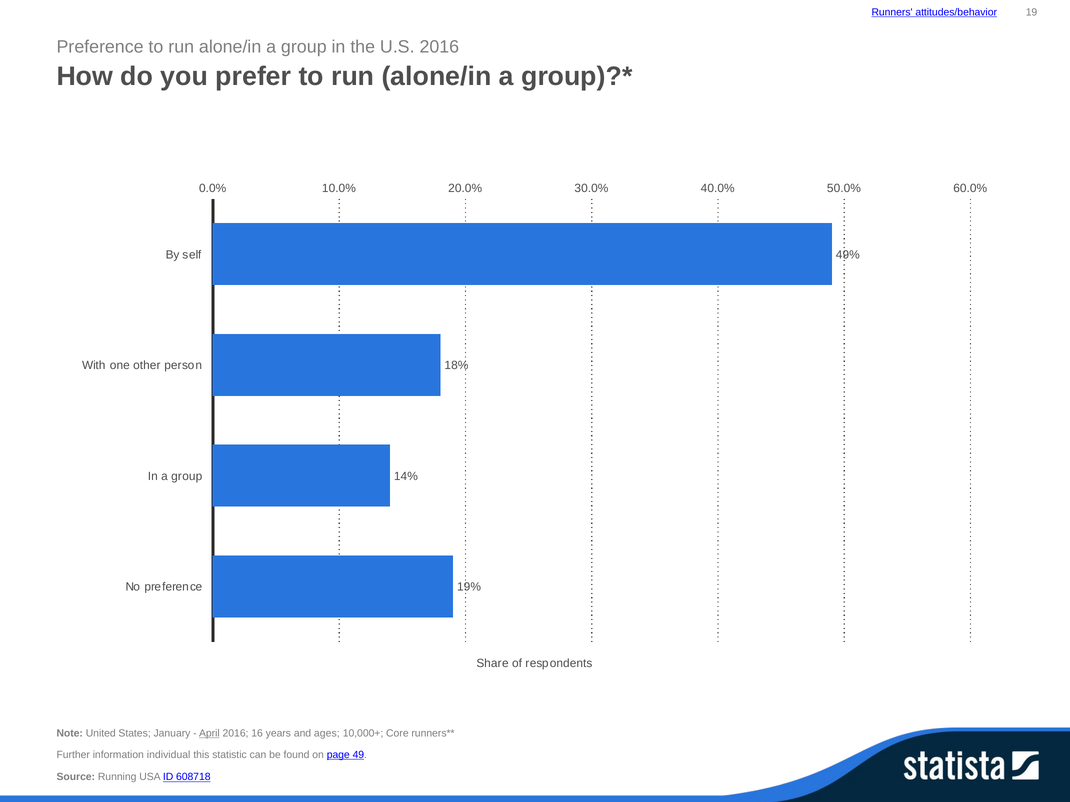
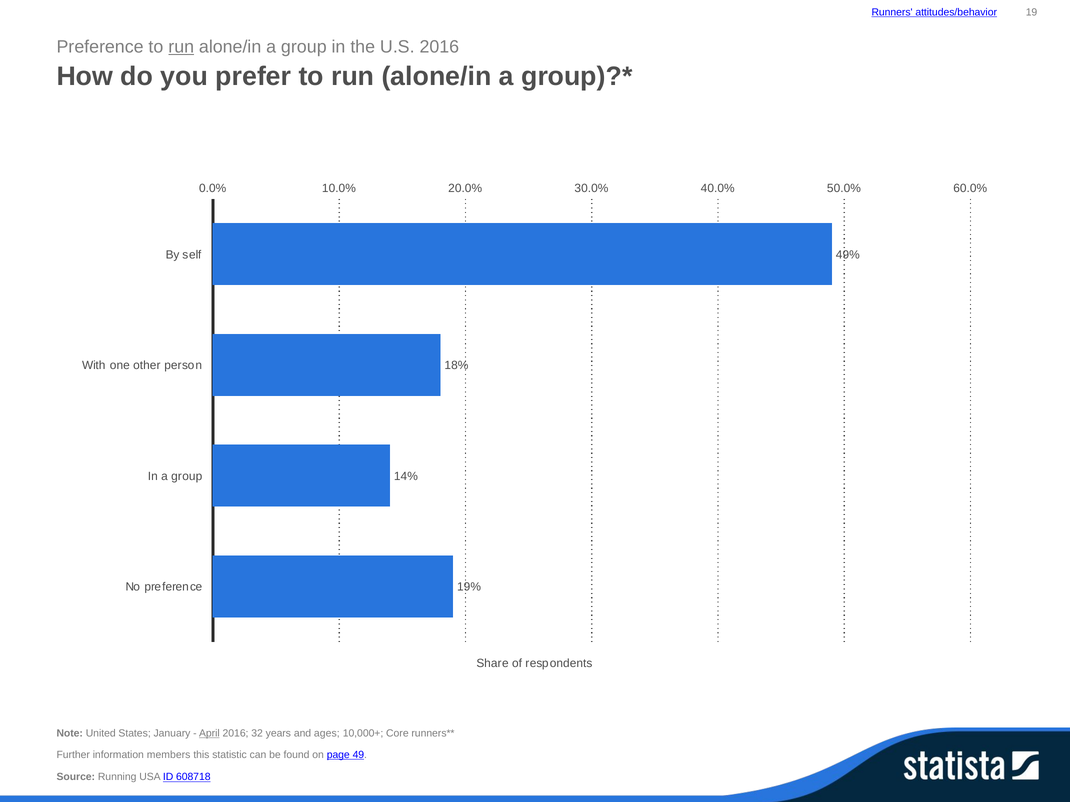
run at (181, 47) underline: none -> present
16: 16 -> 32
individual: individual -> members
